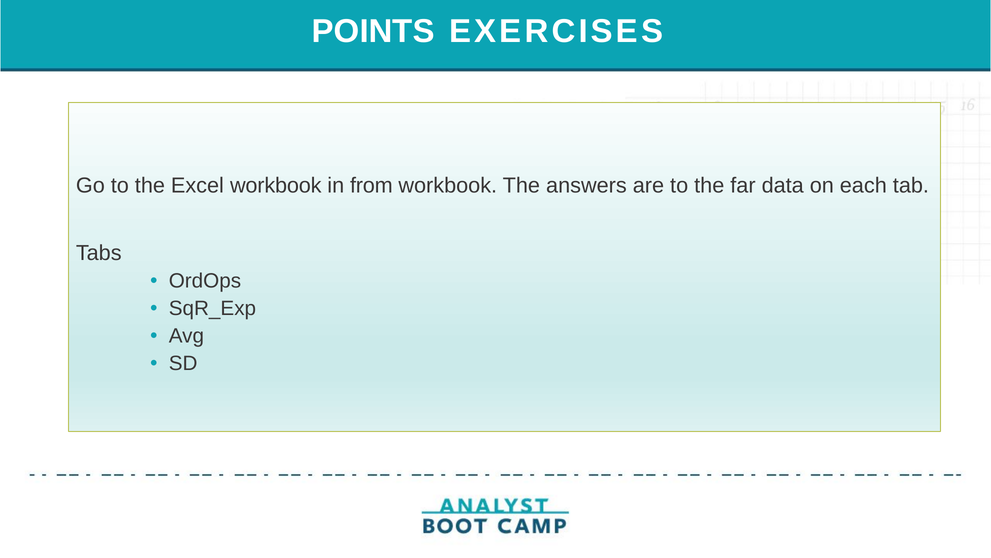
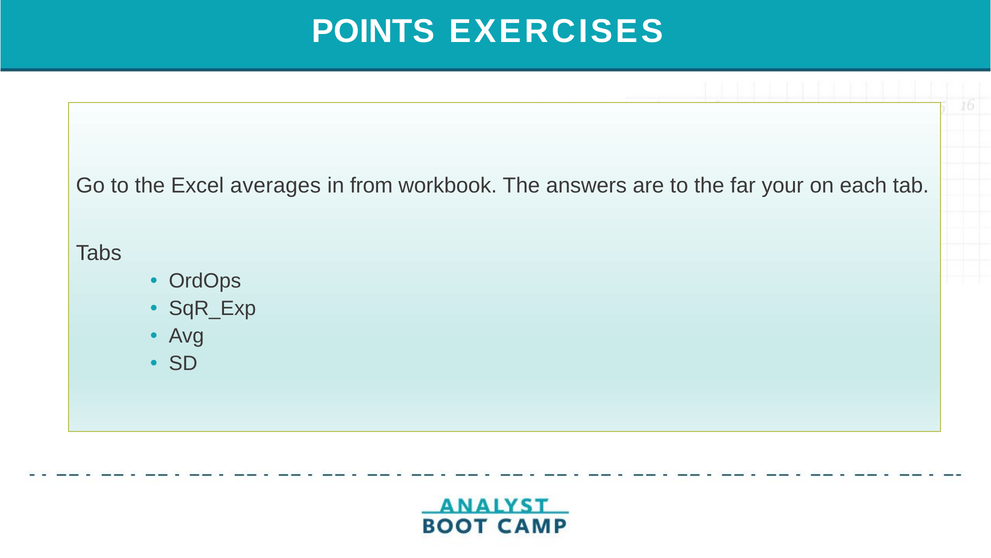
Excel workbook: workbook -> averages
data: data -> your
